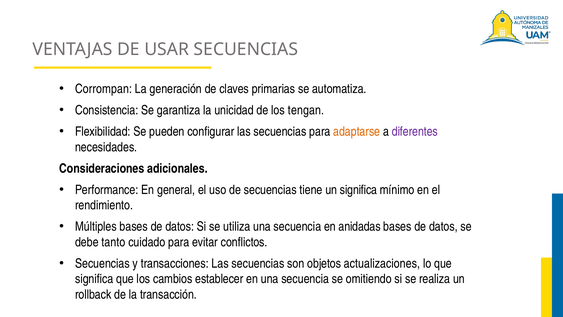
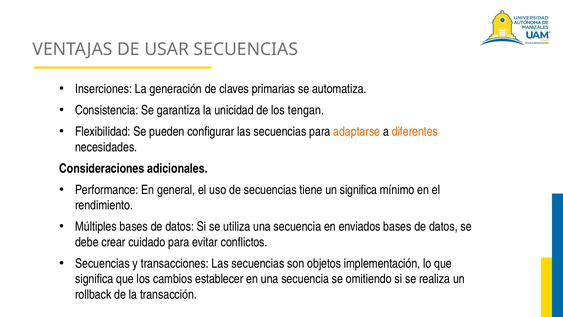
Corrompan: Corrompan -> Inserciones
diferentes colour: purple -> orange
anidadas: anidadas -> enviados
tanto: tanto -> crear
actualizaciones: actualizaciones -> implementación
